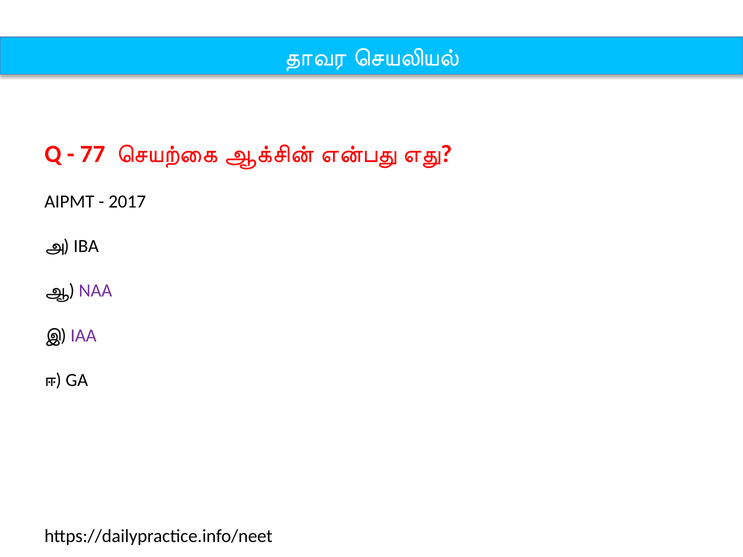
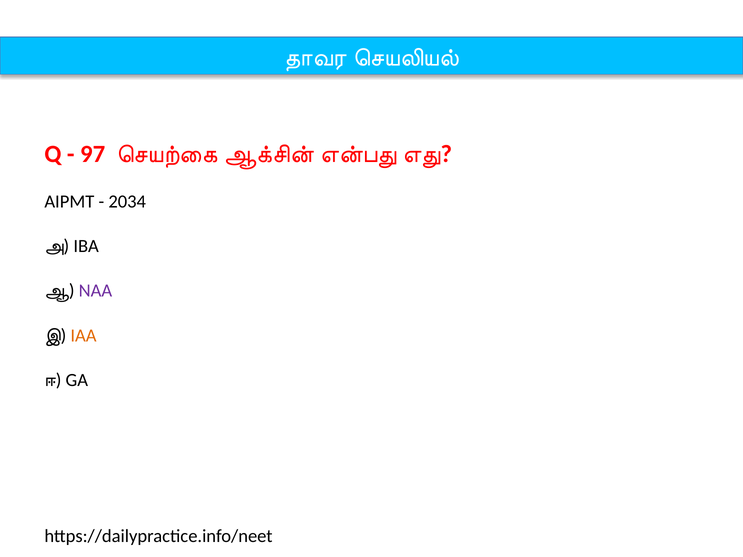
77: 77 -> 97
2017: 2017 -> 2034
IAA colour: purple -> orange
